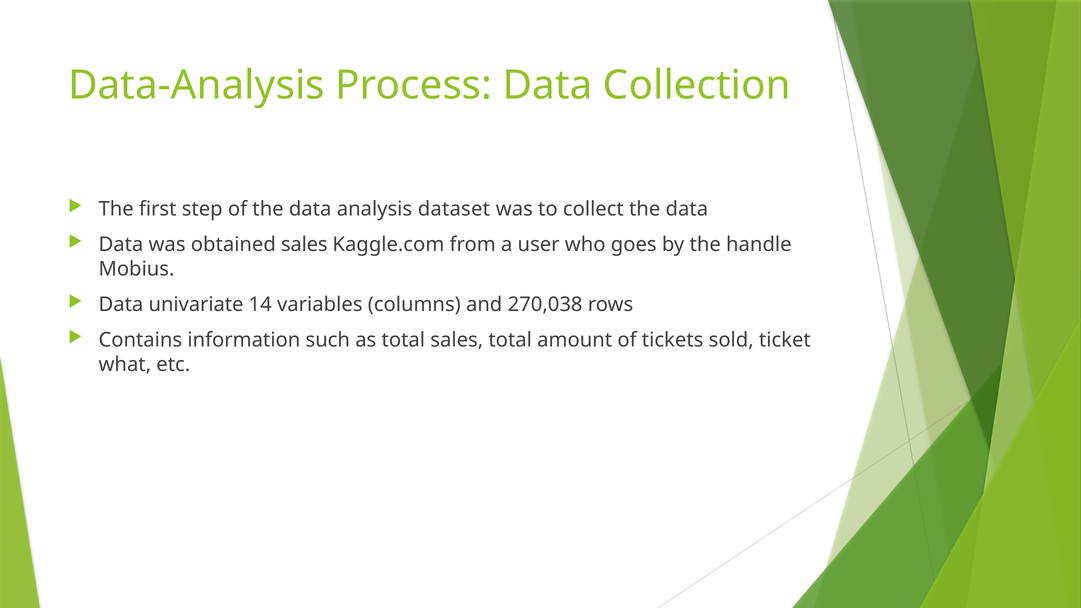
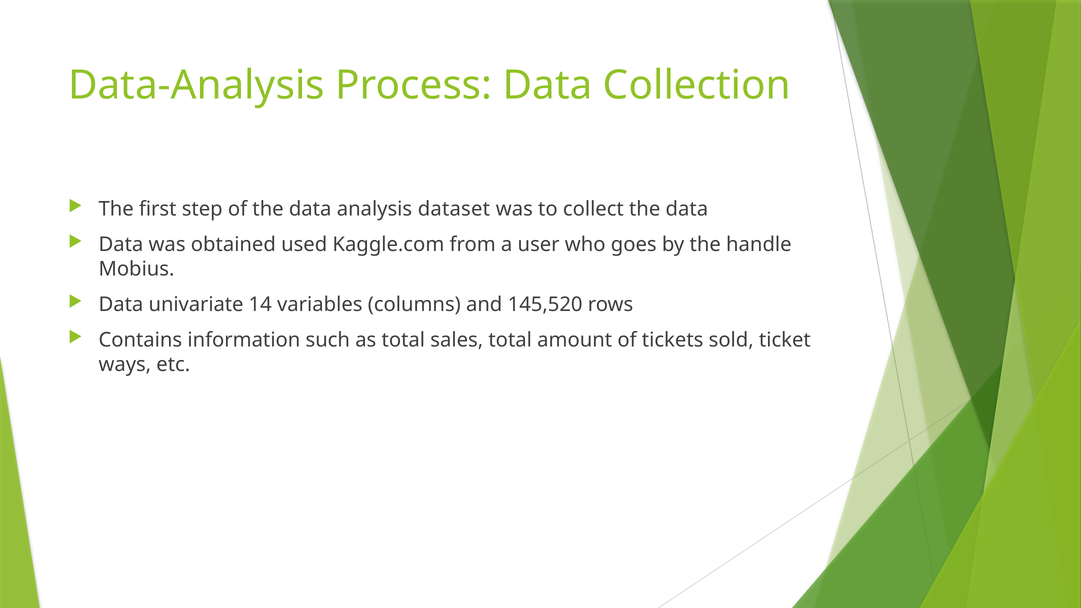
obtained sales: sales -> used
270,038: 270,038 -> 145,520
what: what -> ways
